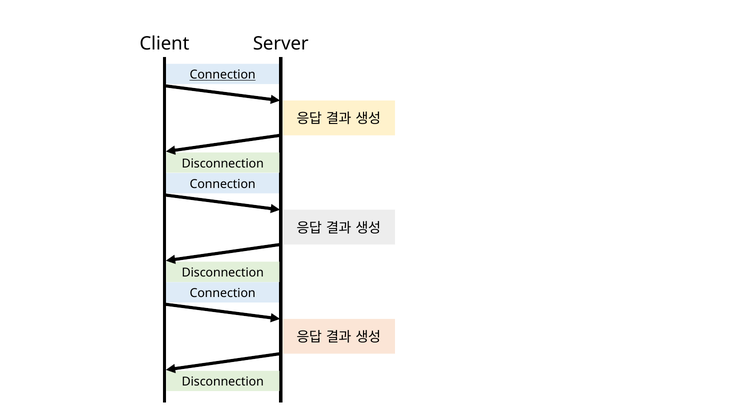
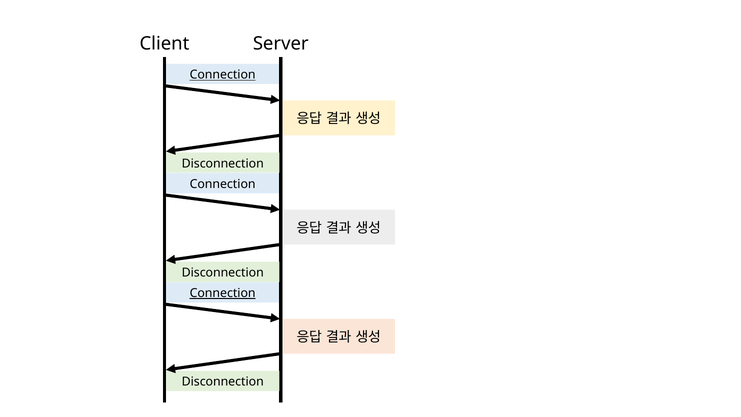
Connection at (223, 293) underline: none -> present
